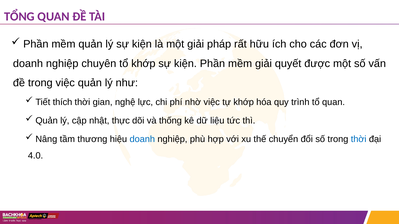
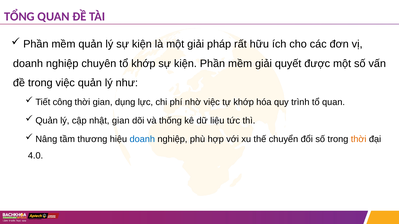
thích: thích -> công
nghệ: nghệ -> dụng
nhật thực: thực -> gian
thời at (359, 139) colour: blue -> orange
